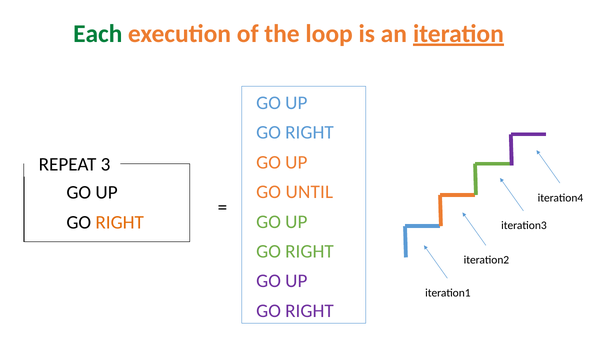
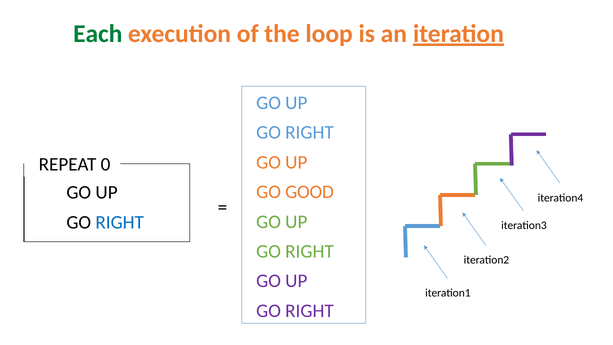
3: 3 -> 0
UNTIL: UNTIL -> GOOD
RIGHT at (120, 222) colour: orange -> blue
